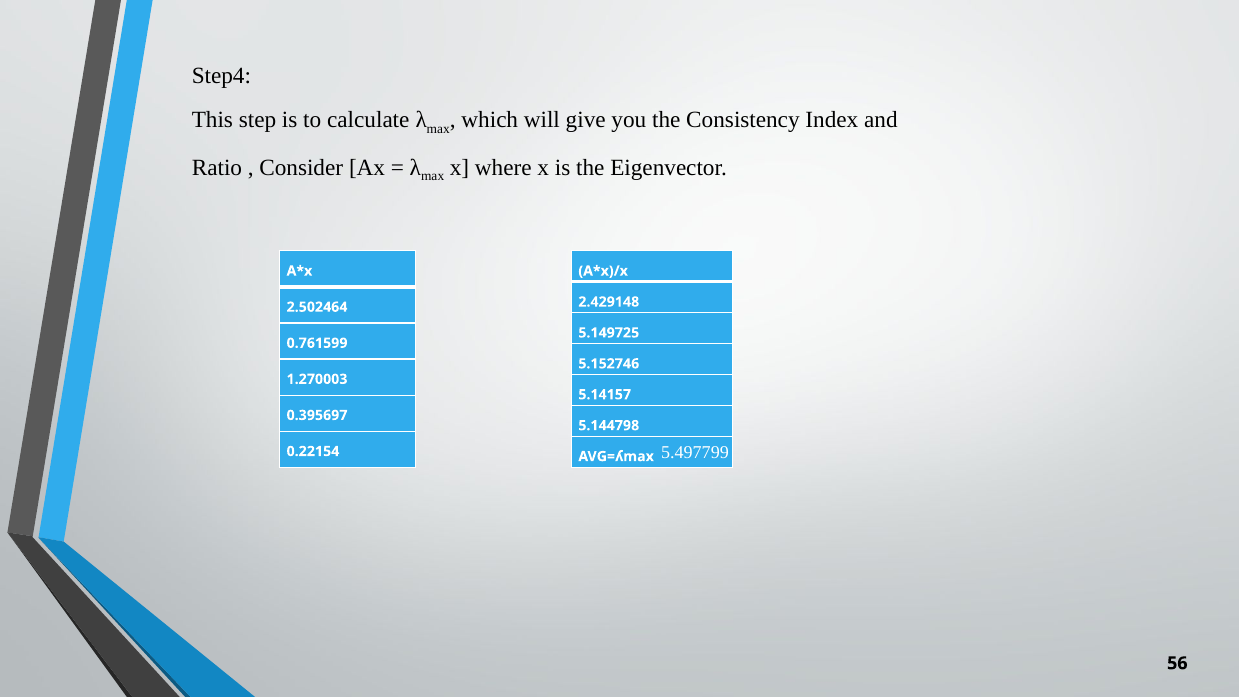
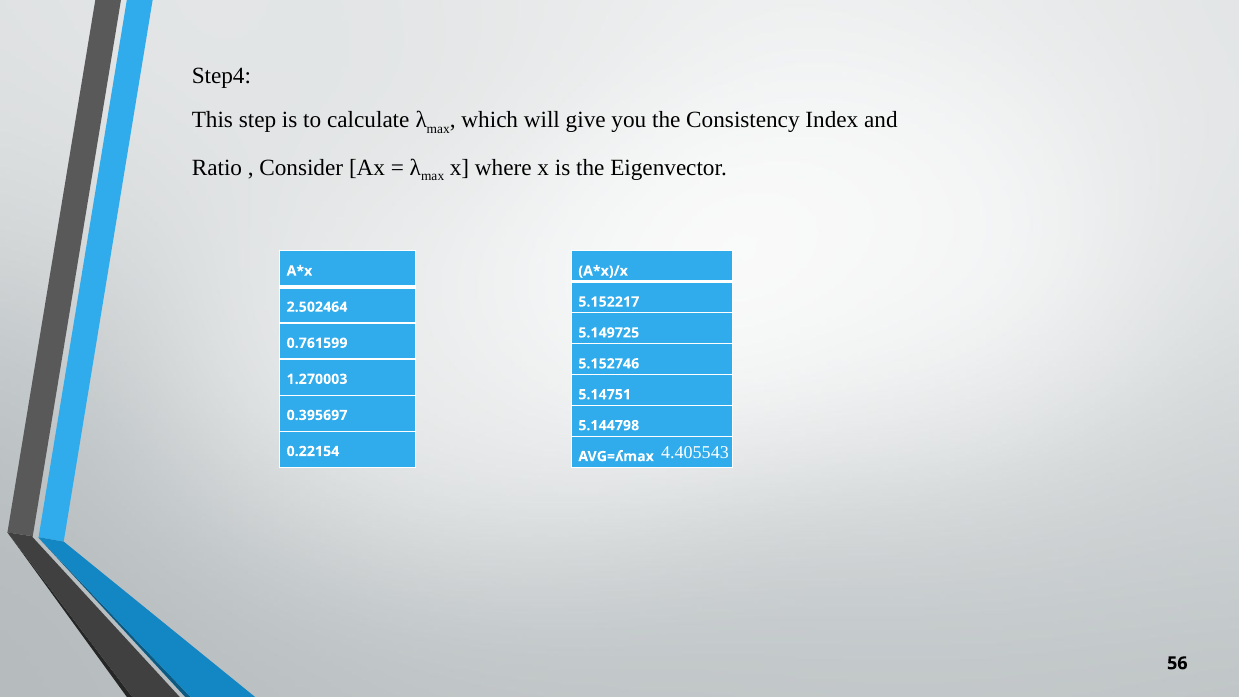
2.429148: 2.429148 -> 5.152217
5.14157: 5.14157 -> 5.14751
5.497799: 5.497799 -> 4.405543
